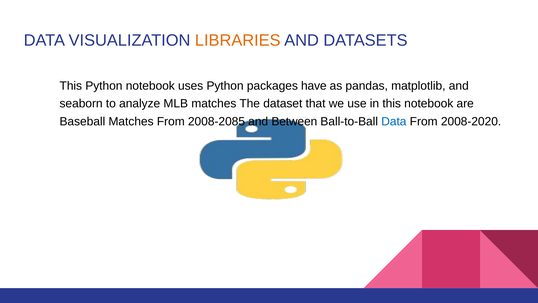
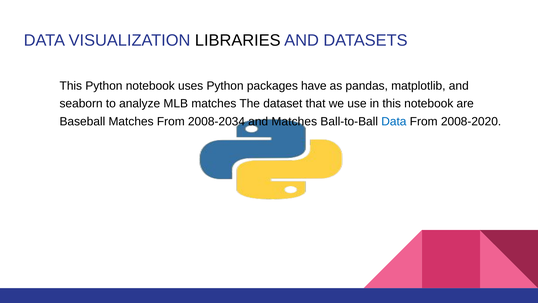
LIBRARIES colour: orange -> black
2008-2085: 2008-2085 -> 2008-2034
and Between: Between -> Matches
